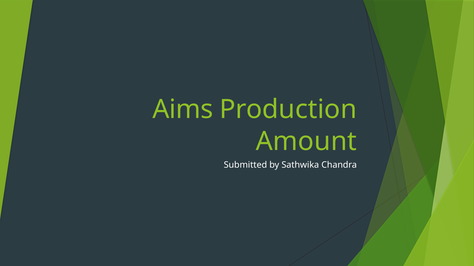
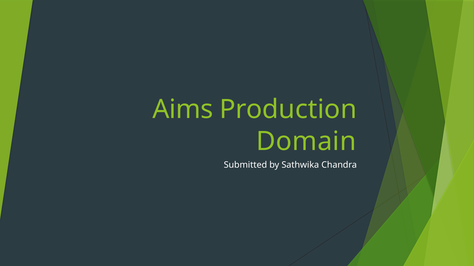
Amount: Amount -> Domain
